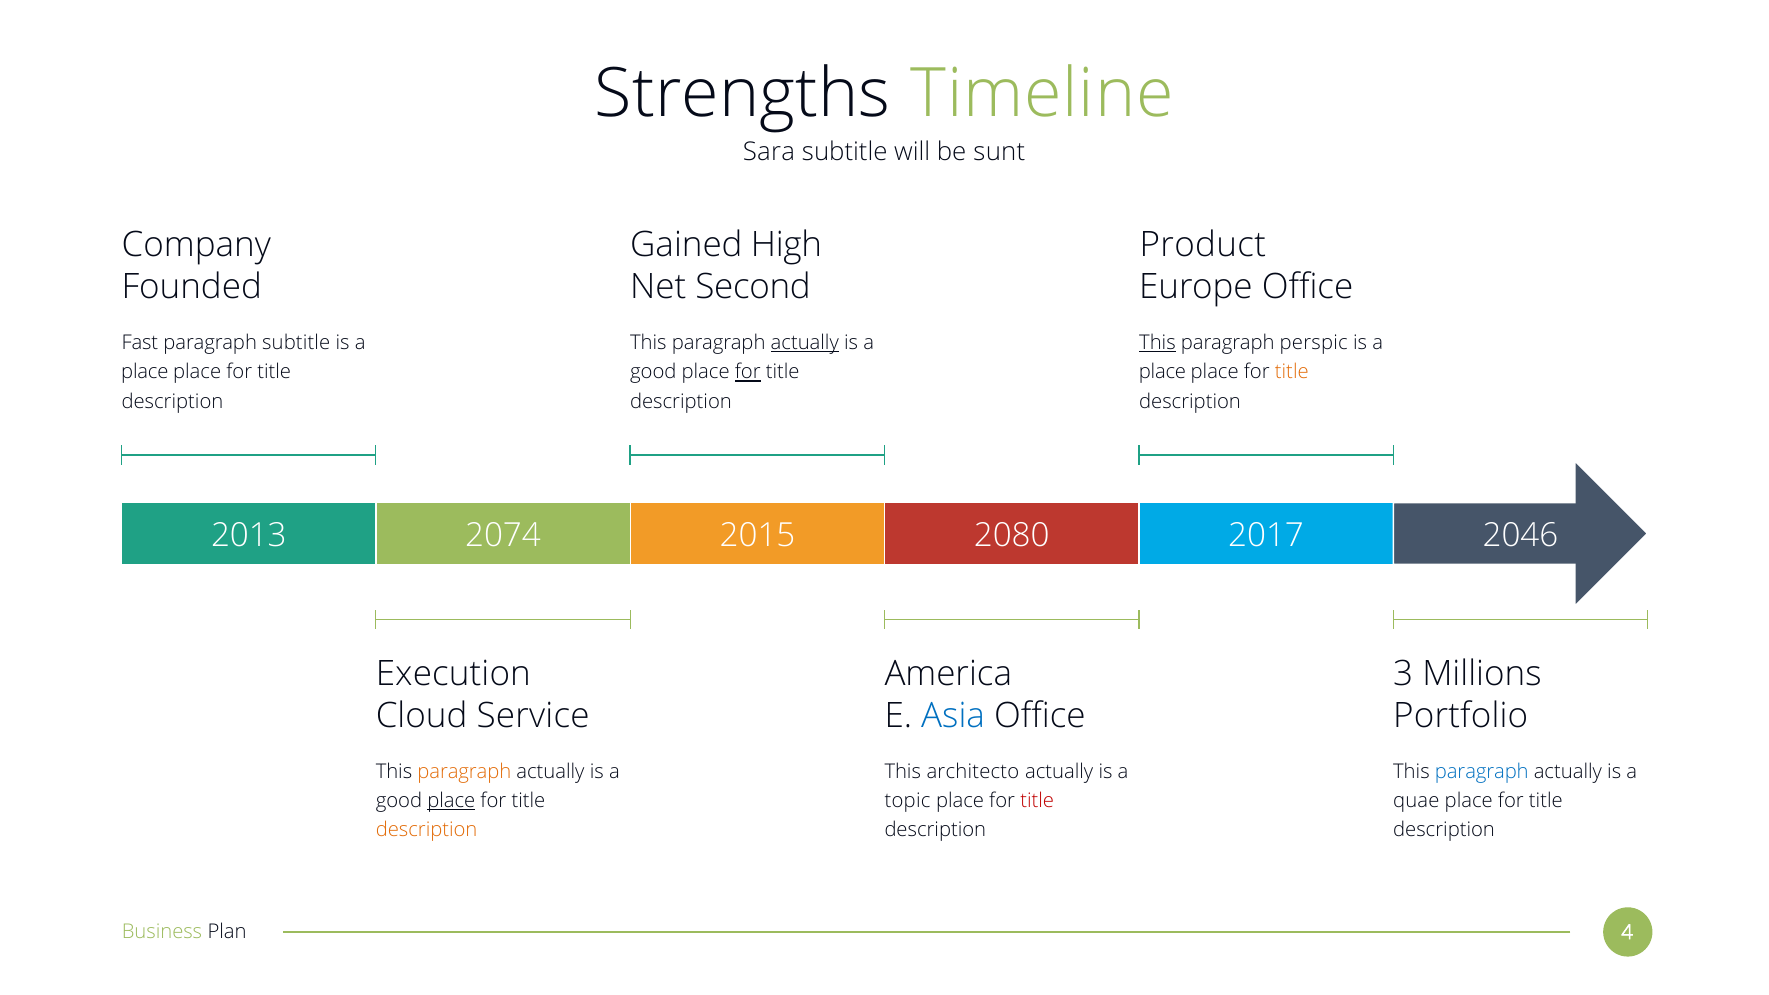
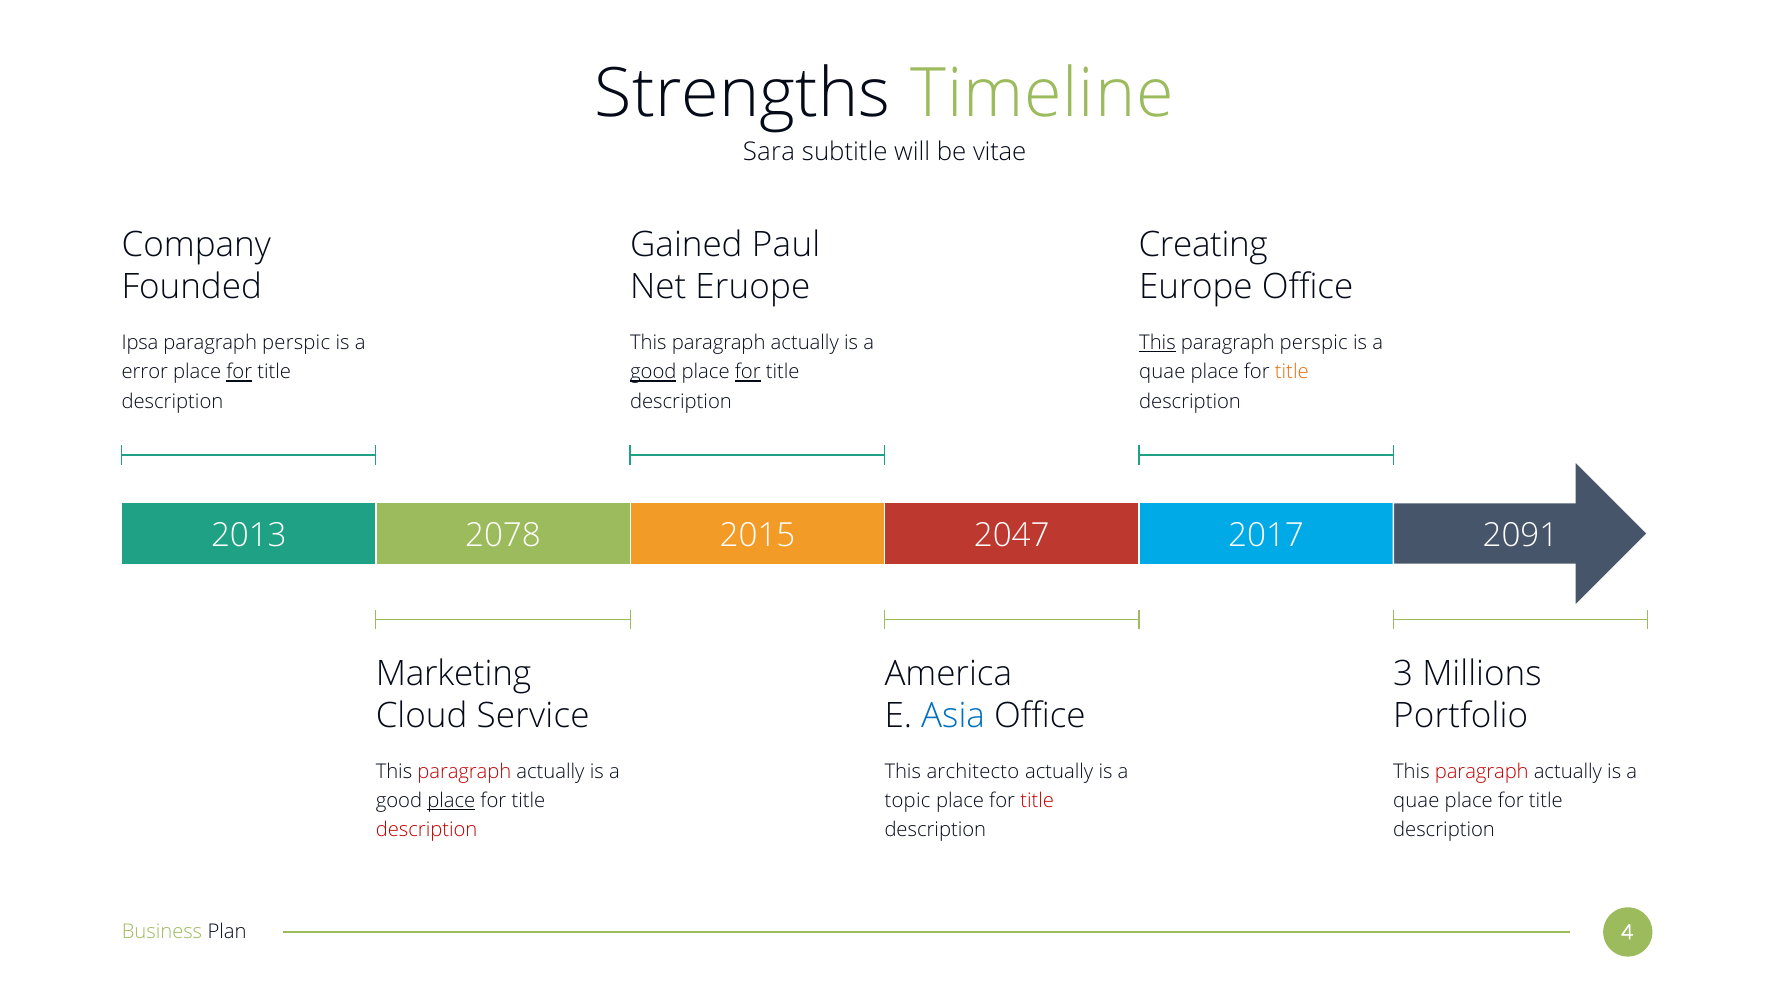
sunt: sunt -> vitae
High: High -> Paul
Product: Product -> Creating
Second: Second -> Eruope
Fast: Fast -> Ipsa
subtitle at (296, 343): subtitle -> perspic
actually at (805, 343) underline: present -> none
place at (145, 372): place -> error
for at (239, 372) underline: none -> present
good at (653, 372) underline: none -> present
place at (1162, 372): place -> quae
2074: 2074 -> 2078
2080: 2080 -> 2047
2046: 2046 -> 2091
Execution: Execution -> Marketing
paragraph at (464, 772) colour: orange -> red
paragraph at (1482, 772) colour: blue -> red
description at (427, 830) colour: orange -> red
